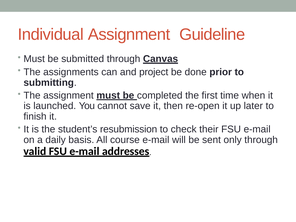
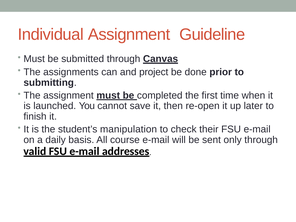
resubmission: resubmission -> manipulation
